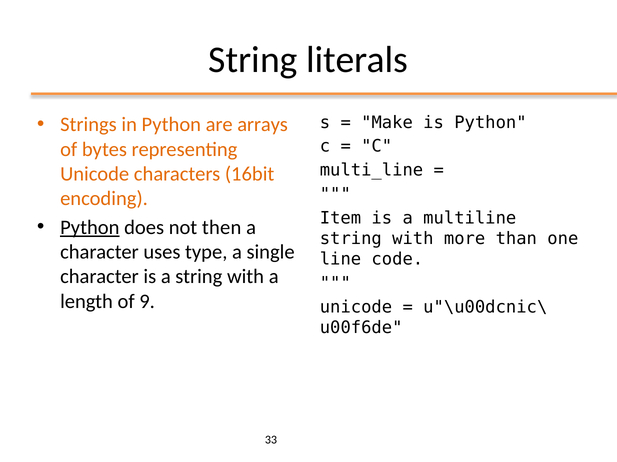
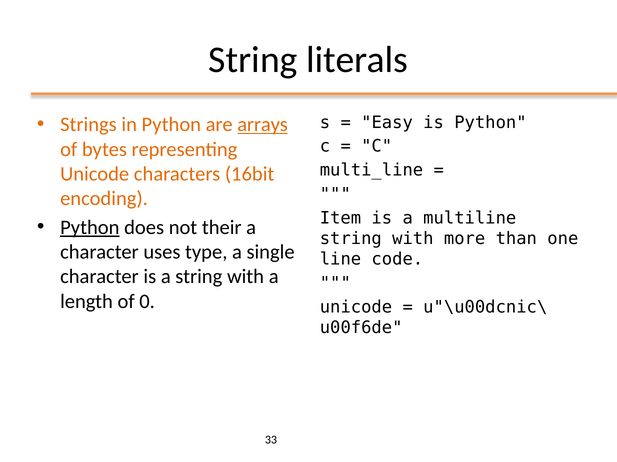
arrays underline: none -> present
Make: Make -> Easy
then: then -> their
9: 9 -> 0
